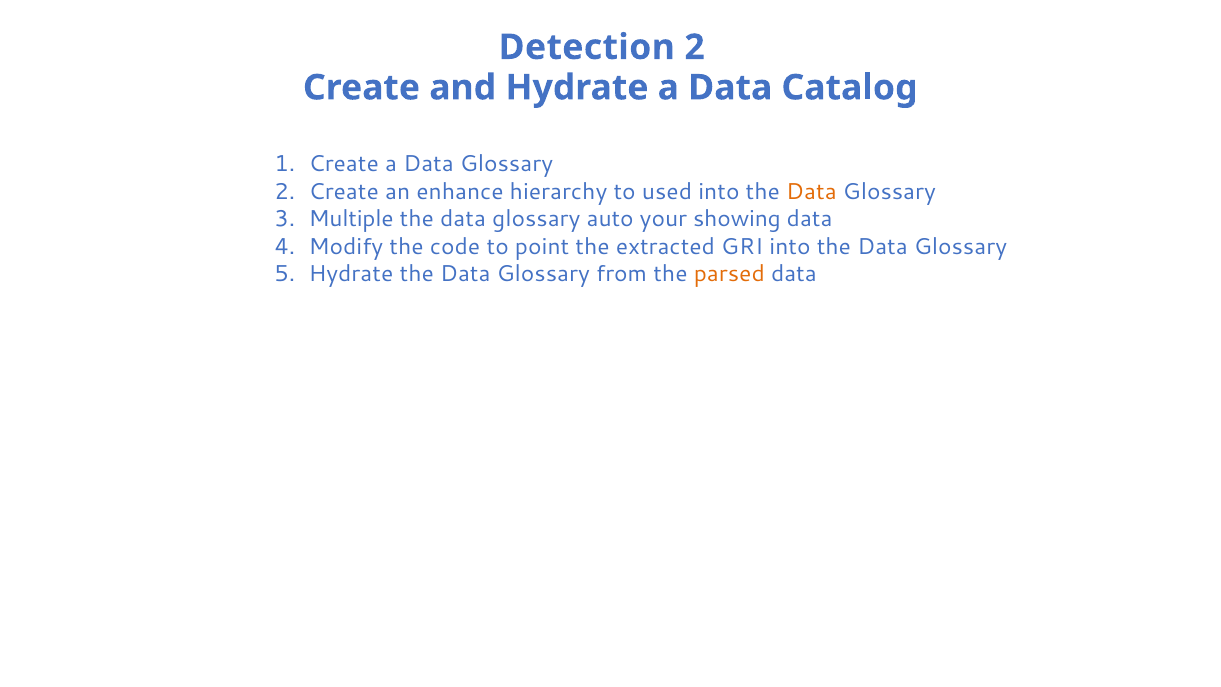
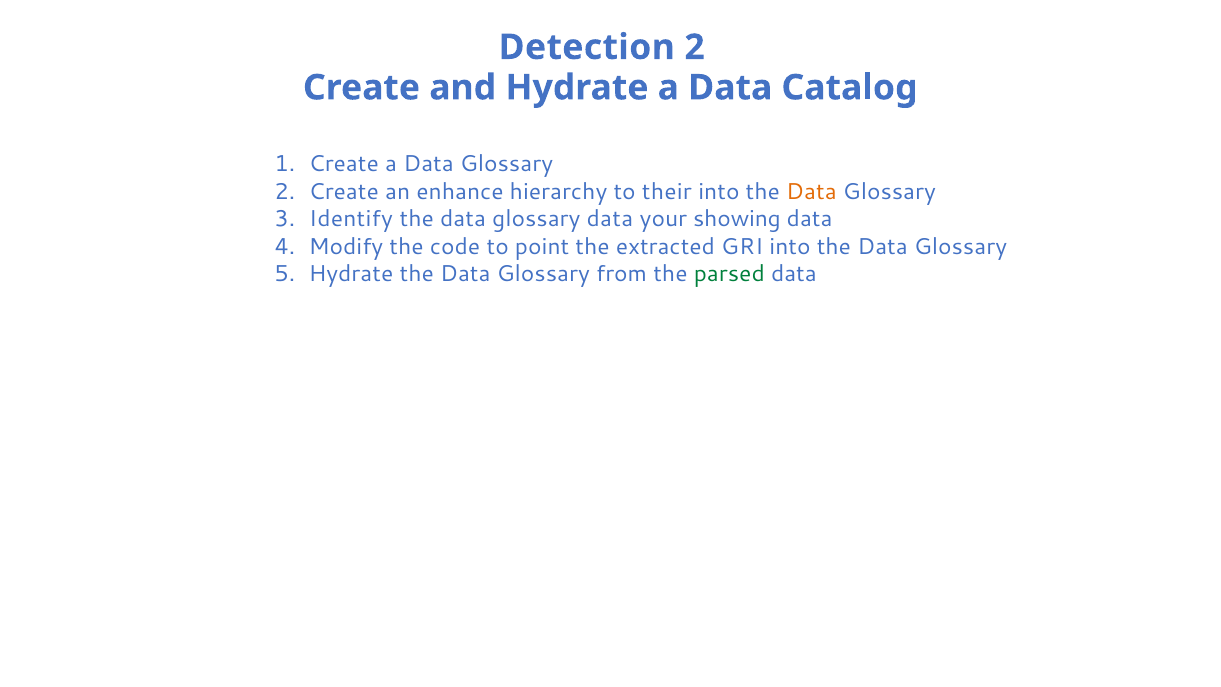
used: used -> their
Multiple: Multiple -> Identify
glossary auto: auto -> data
parsed colour: orange -> green
